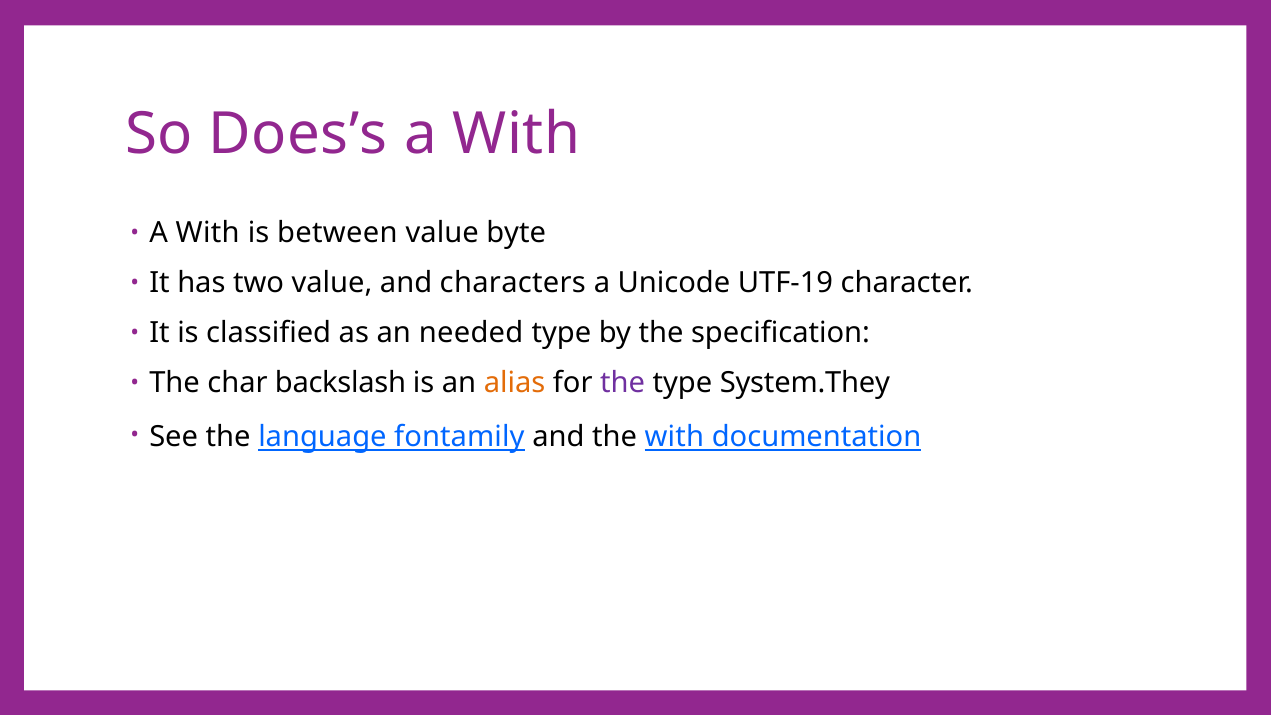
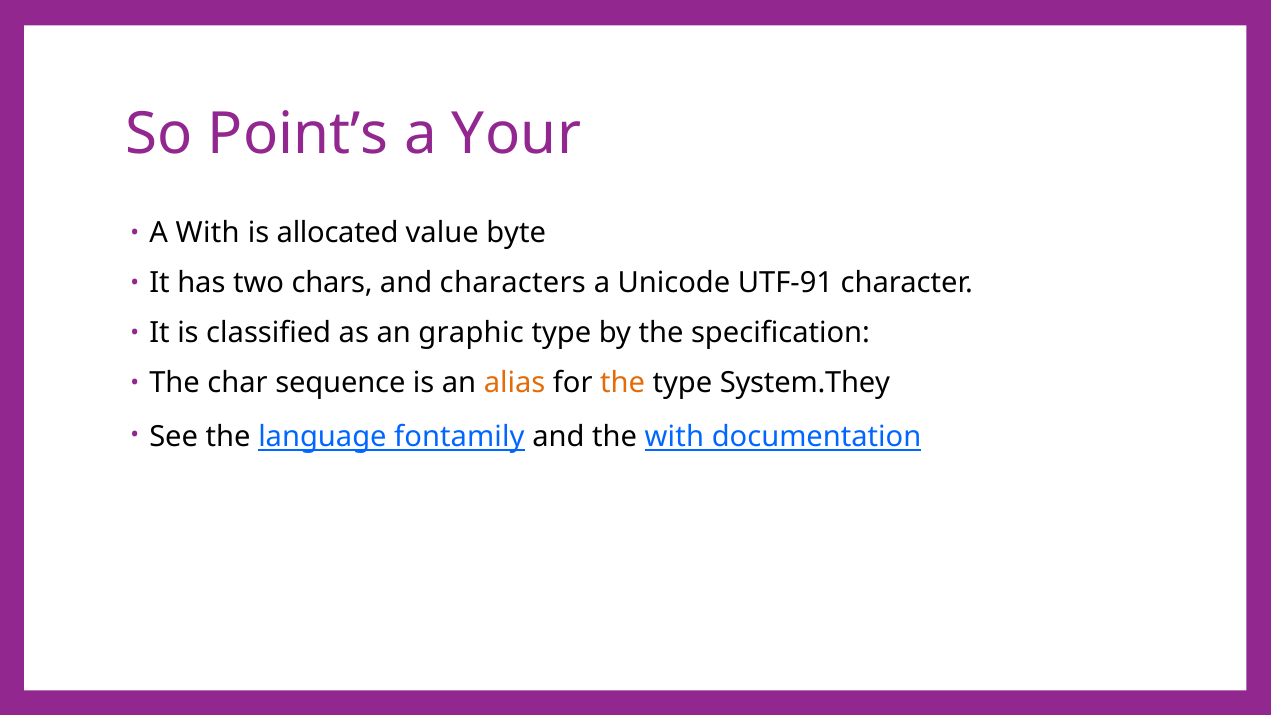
Does’s: Does’s -> Point’s
With at (516, 134): With -> Your
between: between -> allocated
two value: value -> chars
UTF-19: UTF-19 -> UTF-91
needed: needed -> graphic
backslash: backslash -> sequence
the at (623, 383) colour: purple -> orange
